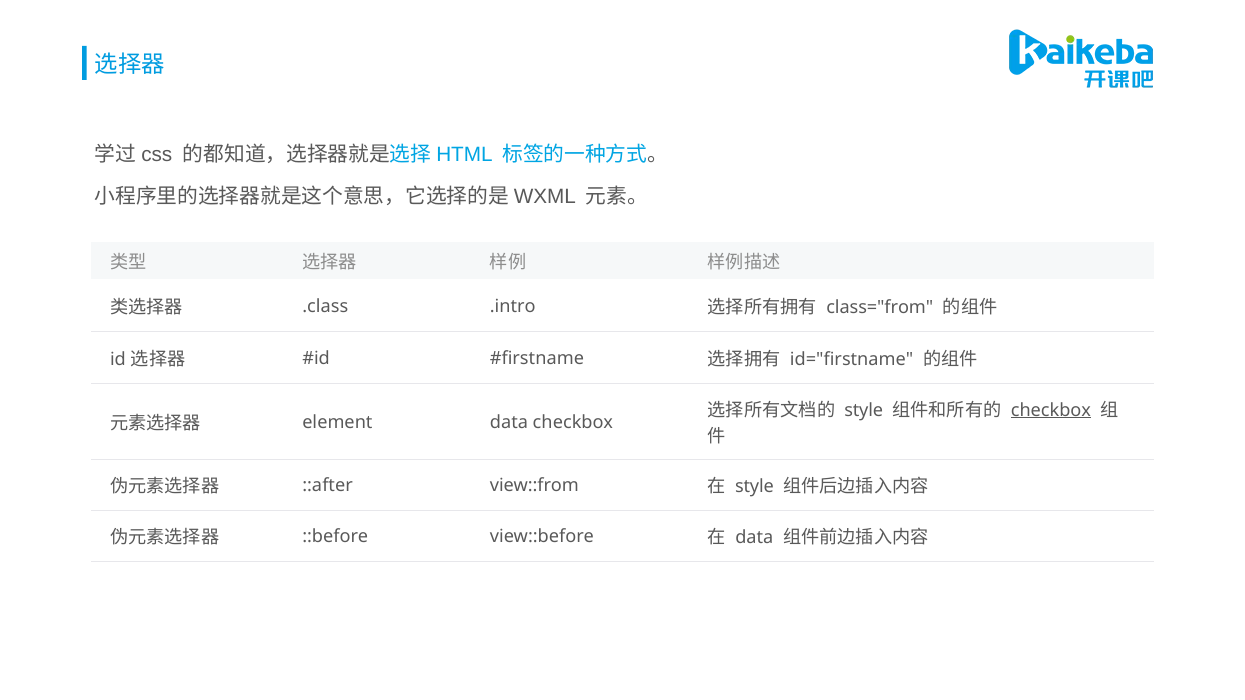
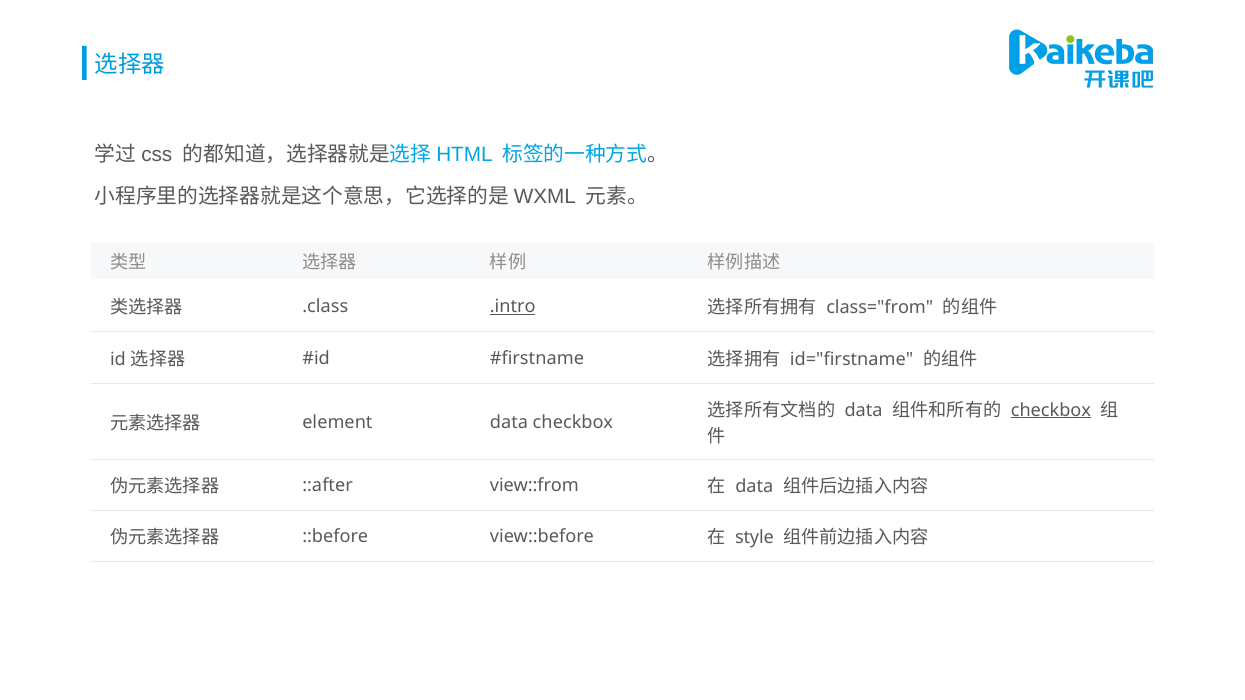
.intro underline: none -> present
style at (864, 410): style -> data
style at (754, 487): style -> data
data at (754, 538): data -> style
